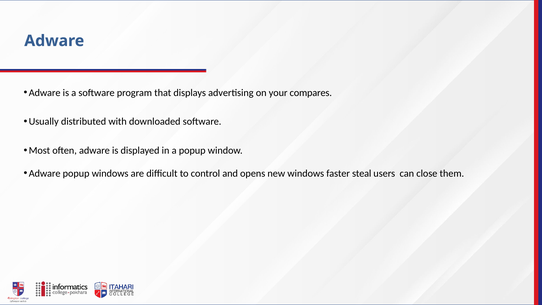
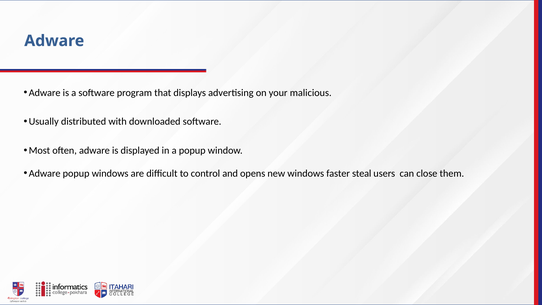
compares: compares -> malicious
